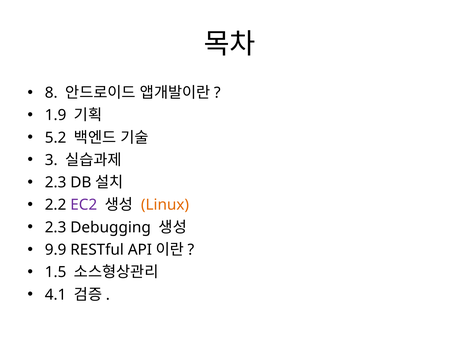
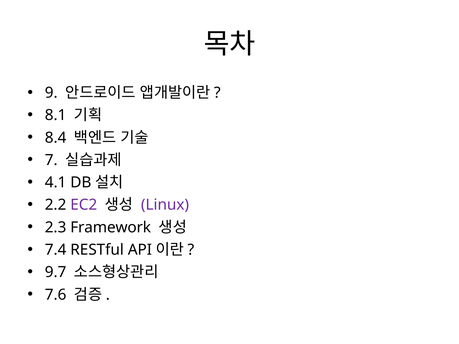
8: 8 -> 9
1.9: 1.9 -> 8.1
5.2: 5.2 -> 8.4
3: 3 -> 7
2.3 at (56, 183): 2.3 -> 4.1
Linux colour: orange -> purple
Debugging: Debugging -> Framework
9.9: 9.9 -> 7.4
1.5: 1.5 -> 9.7
4.1: 4.1 -> 7.6
